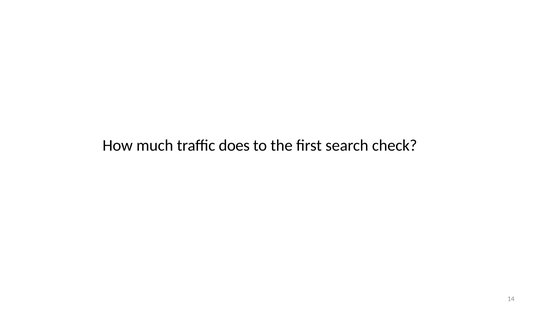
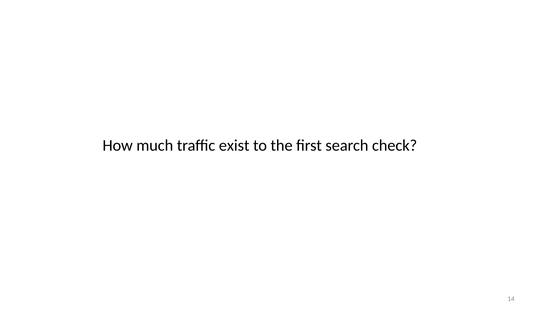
does: does -> exist
